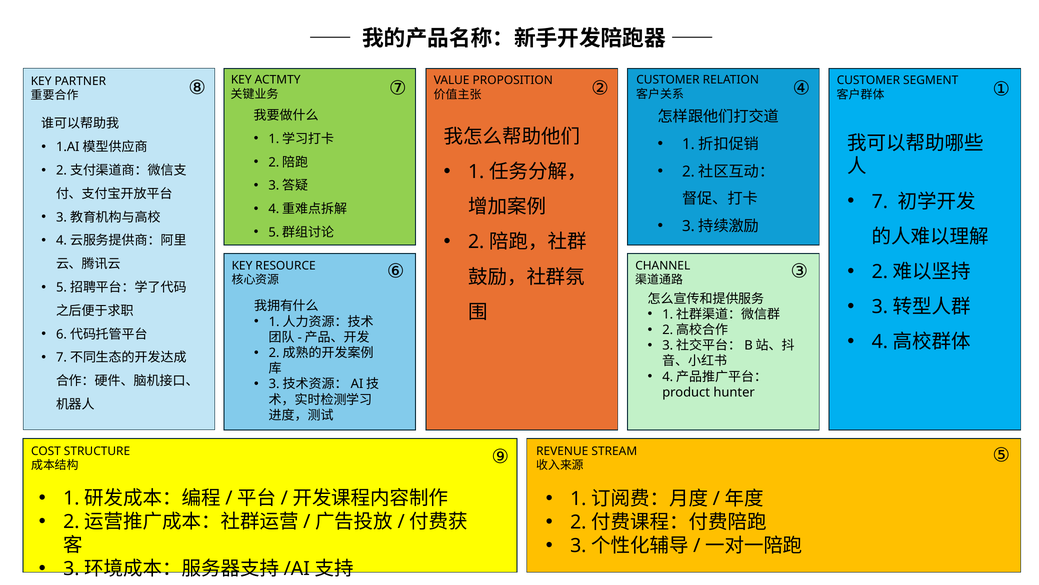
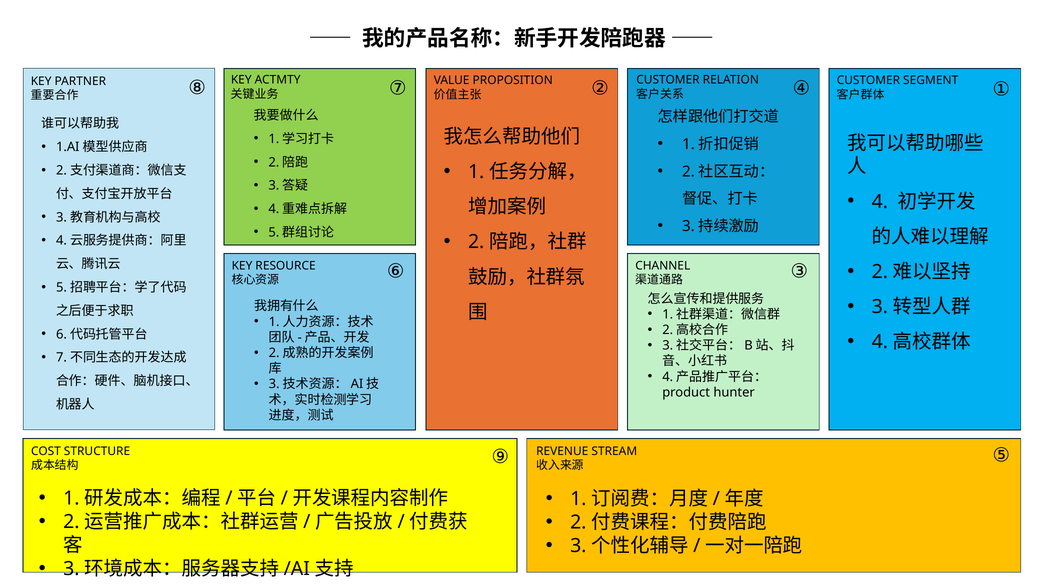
7: 7 -> 4
